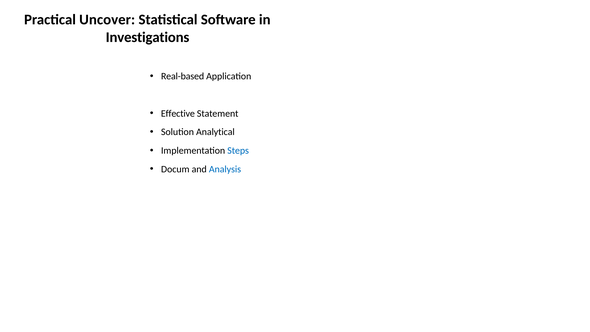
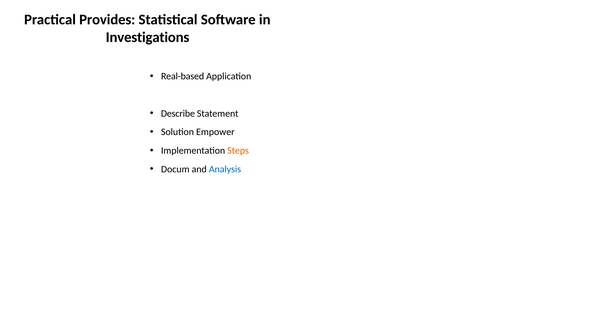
Uncover: Uncover -> Provides
Effective: Effective -> Describe
Analytical: Analytical -> Empower
Steps colour: blue -> orange
